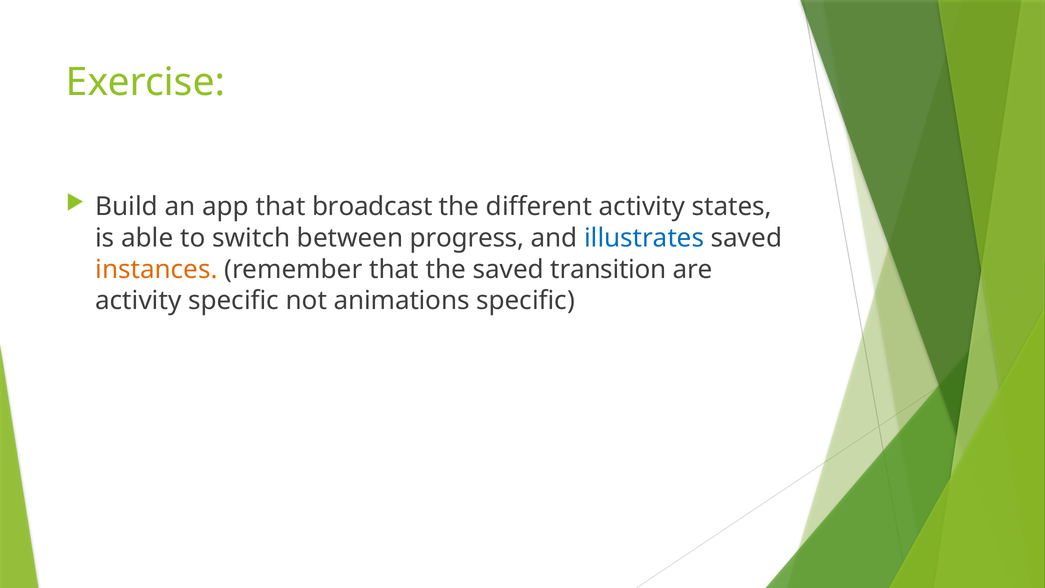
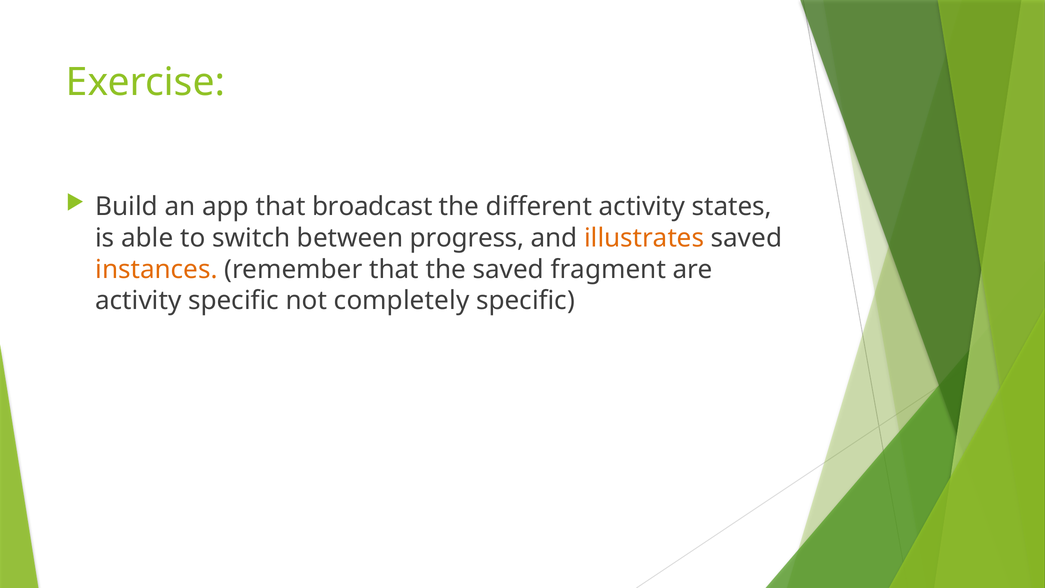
illustrates colour: blue -> orange
transition: transition -> fragment
animations: animations -> completely
